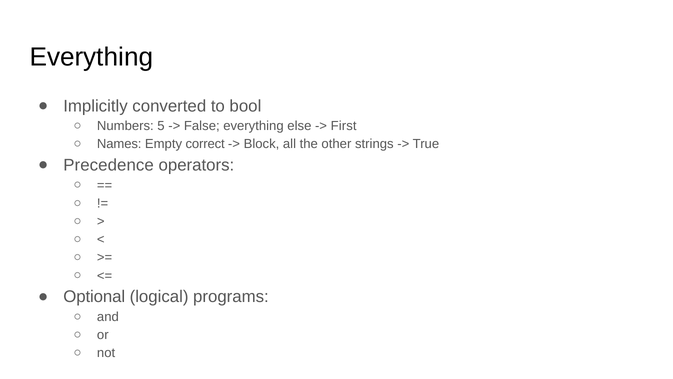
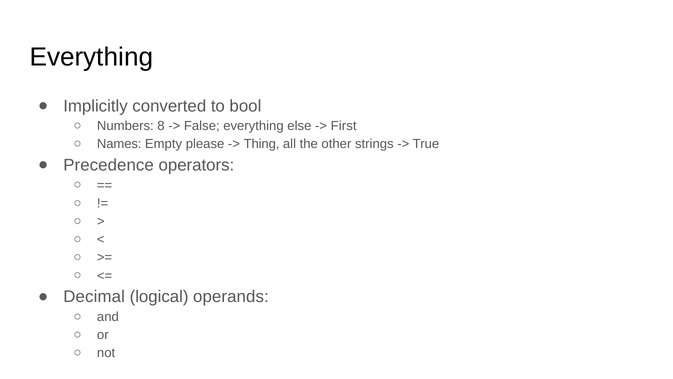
5: 5 -> 8
correct: correct -> please
Block: Block -> Thing
Optional: Optional -> Decimal
programs: programs -> operands
